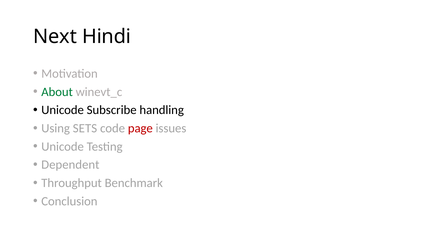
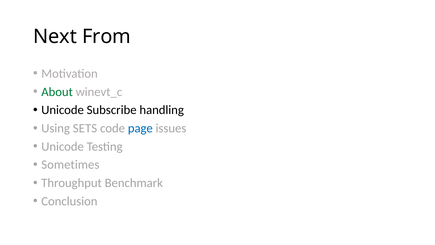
Hindi: Hindi -> From
page colour: red -> blue
Dependent: Dependent -> Sometimes
